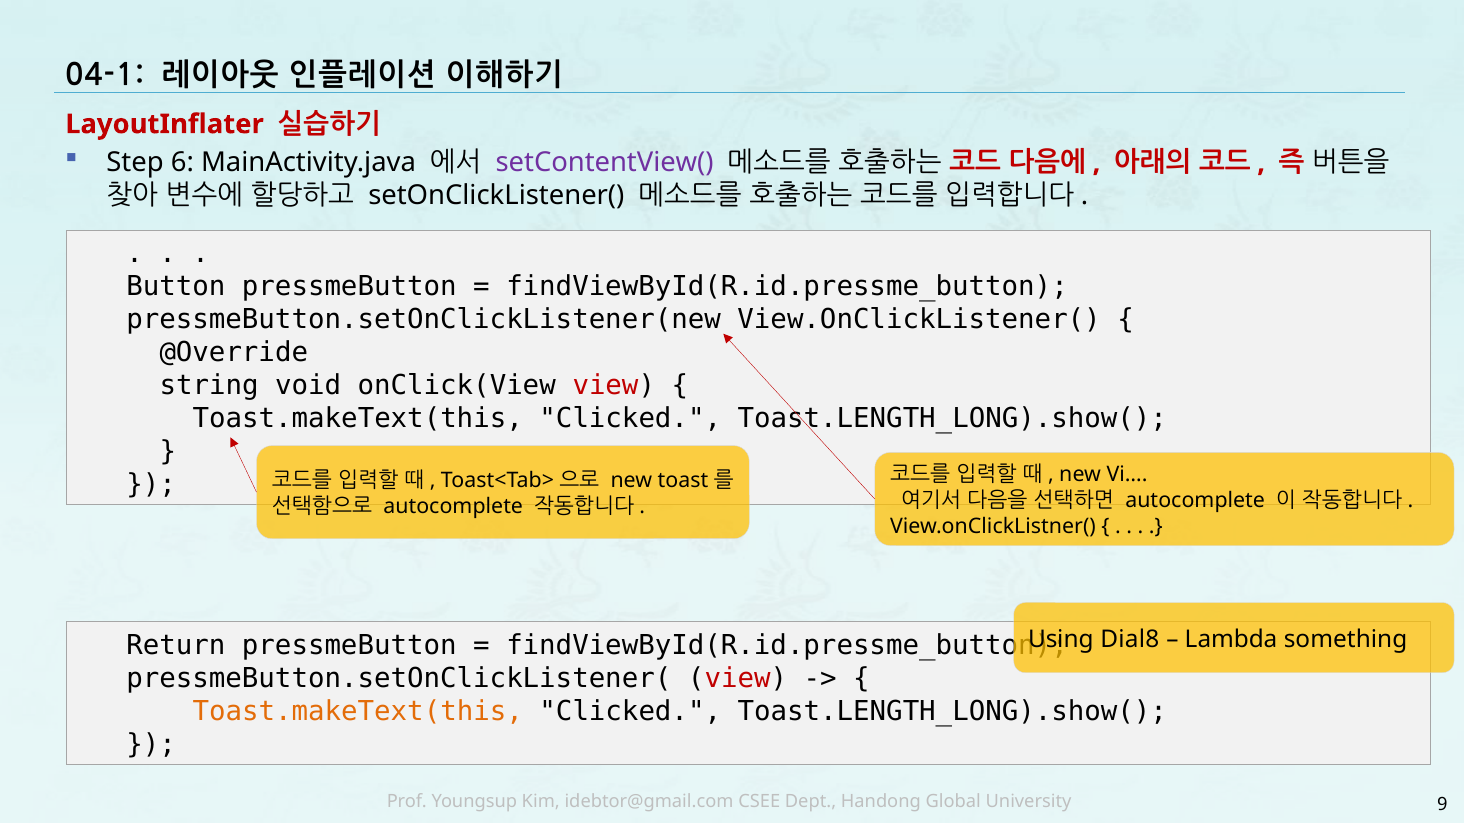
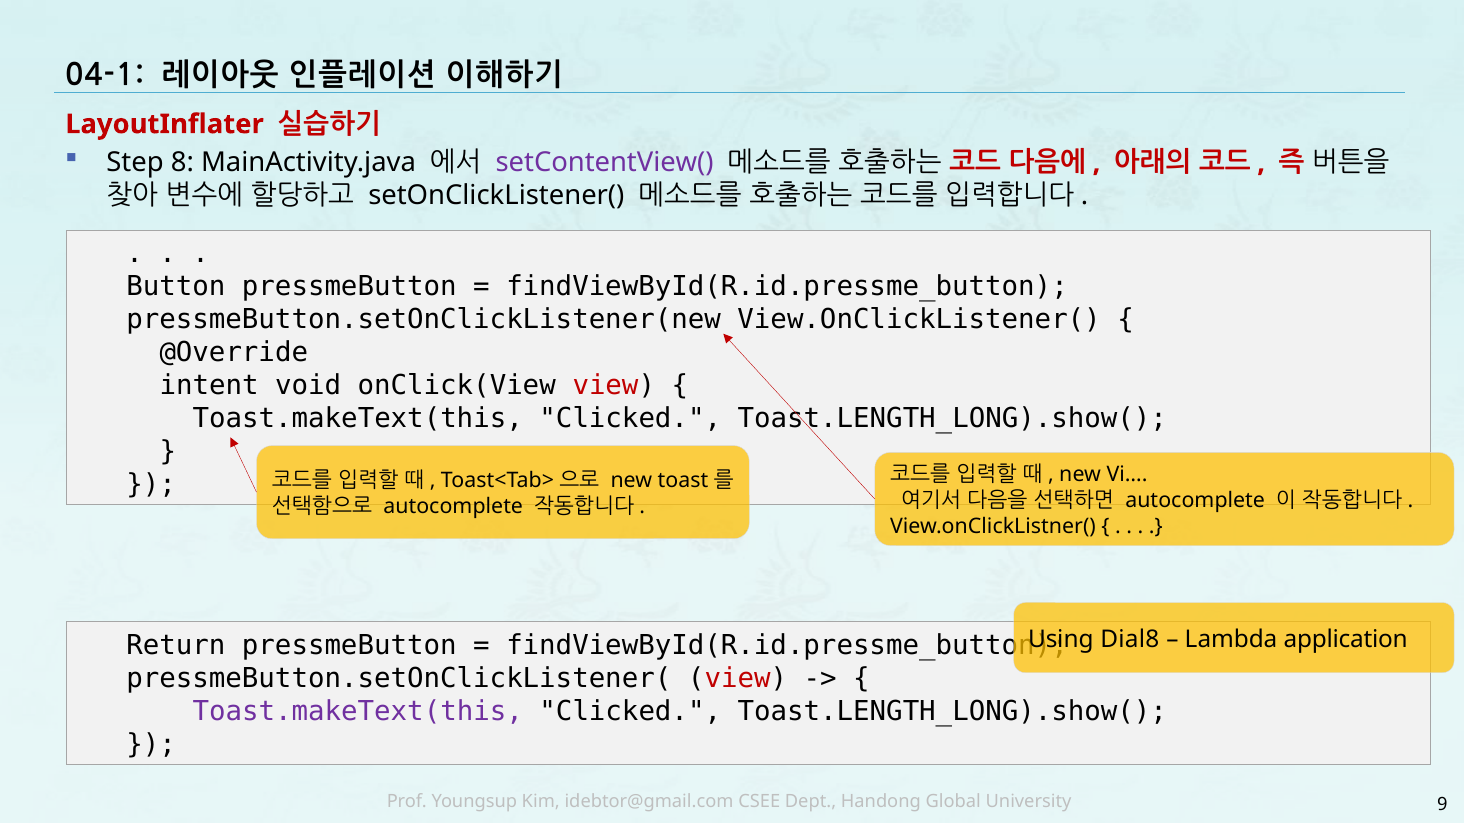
6: 6 -> 8
string: string -> intent
something: something -> application
Toast.makeText(this at (358, 712) colour: orange -> purple
